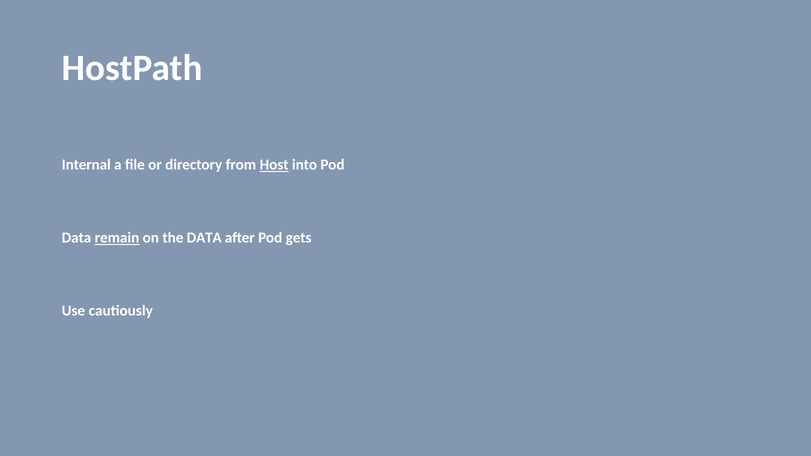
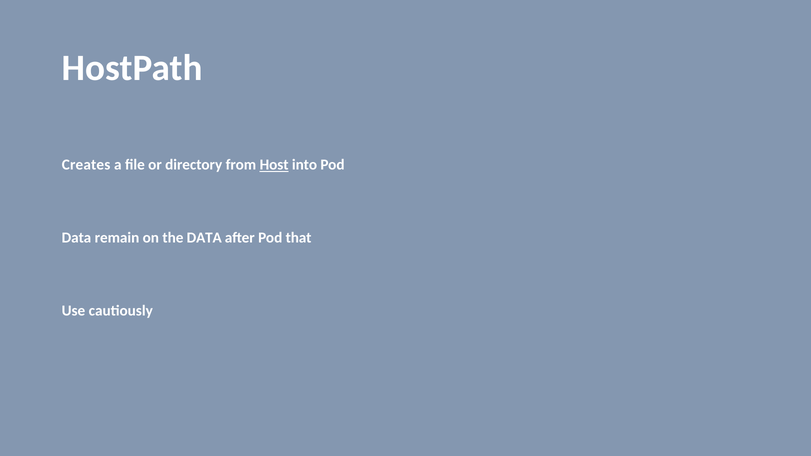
Internal: Internal -> Creates
remain underline: present -> none
gets: gets -> that
